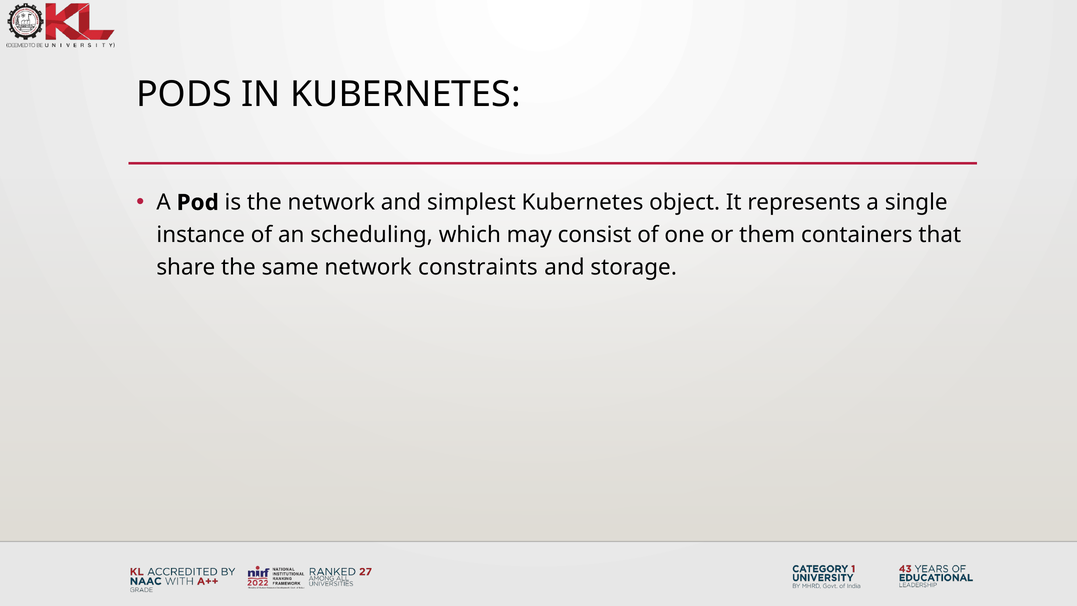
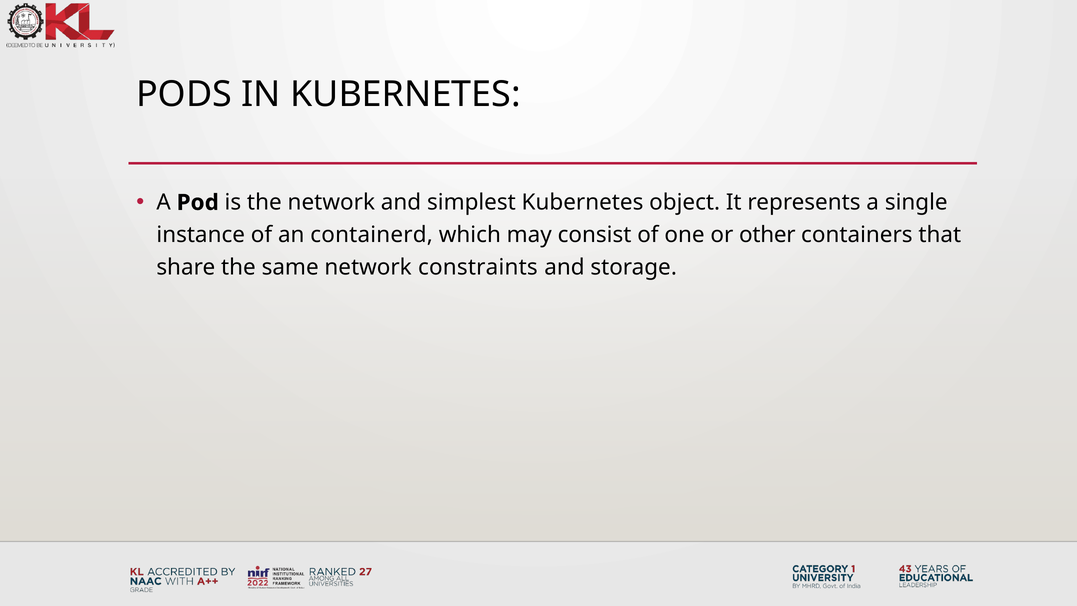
scheduling: scheduling -> containerd
them: them -> other
